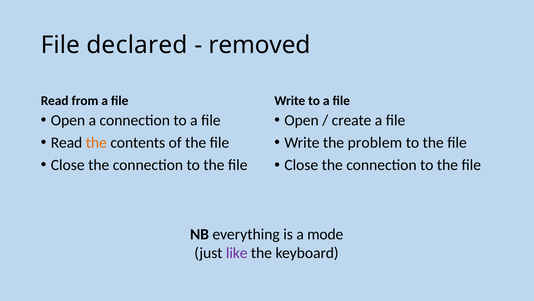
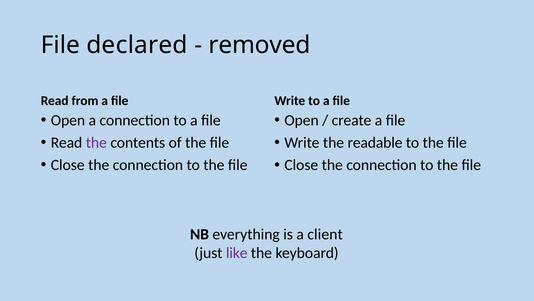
the at (96, 142) colour: orange -> purple
problem: problem -> readable
mode: mode -> client
